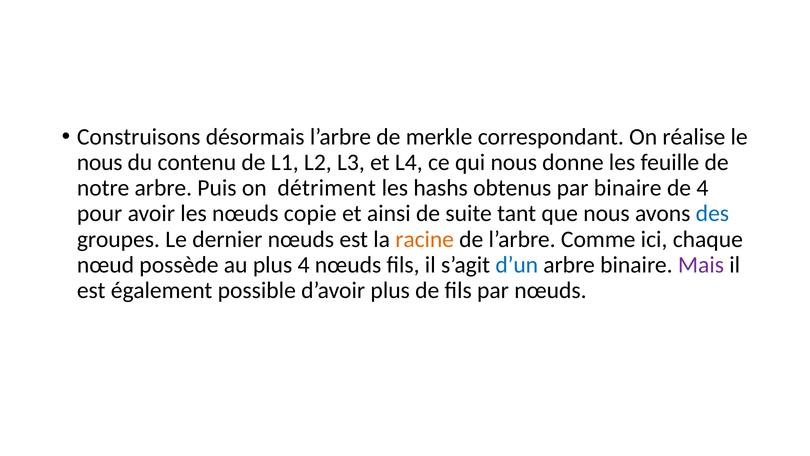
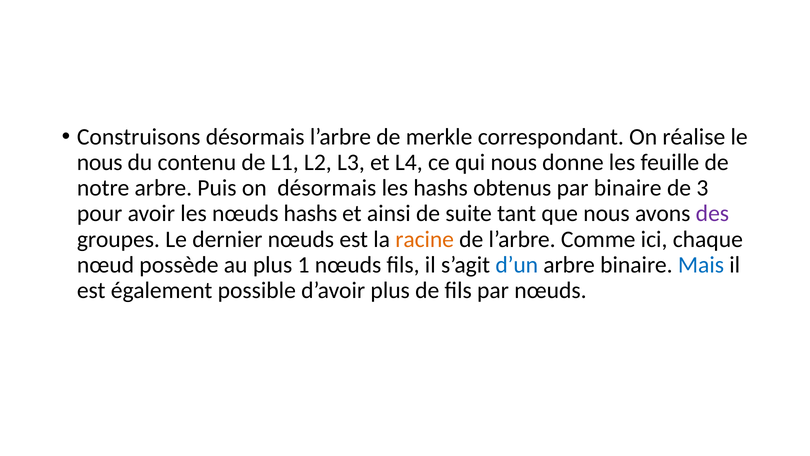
on détriment: détriment -> désormais
de 4: 4 -> 3
nœuds copie: copie -> hashs
des colour: blue -> purple
plus 4: 4 -> 1
Mais colour: purple -> blue
